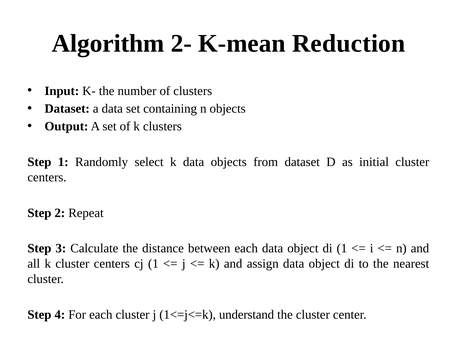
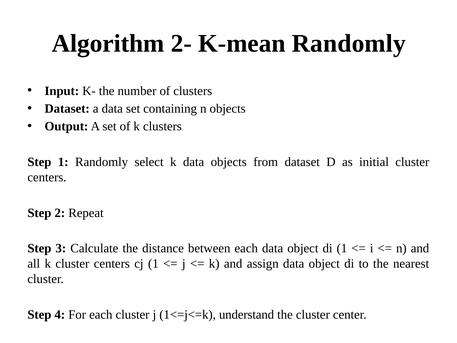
K-mean Reduction: Reduction -> Randomly
